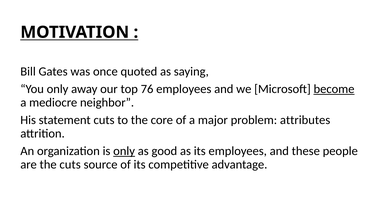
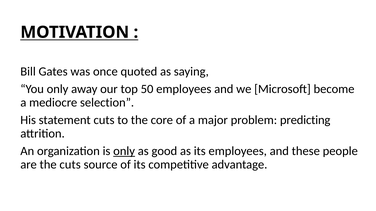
76: 76 -> 50
become underline: present -> none
neighbor: neighbor -> selection
attributes: attributes -> predicting
